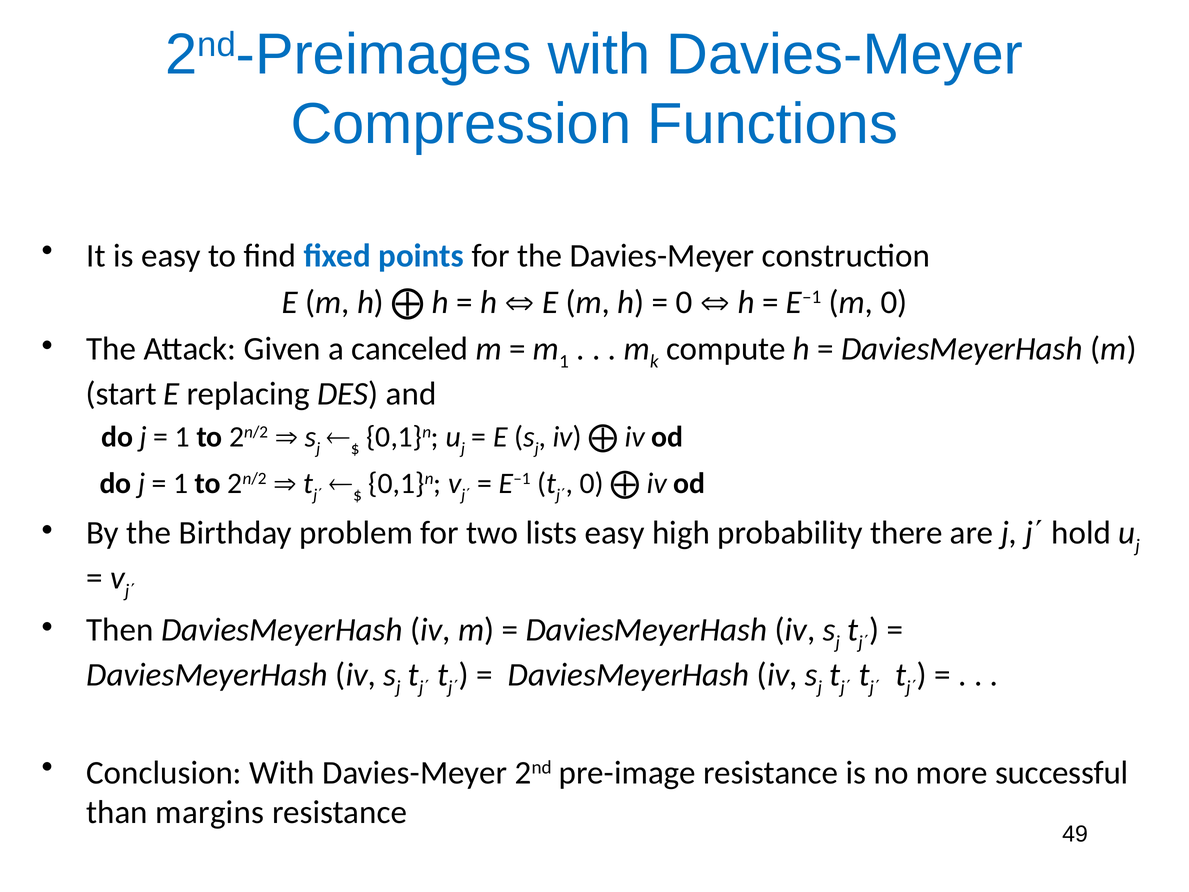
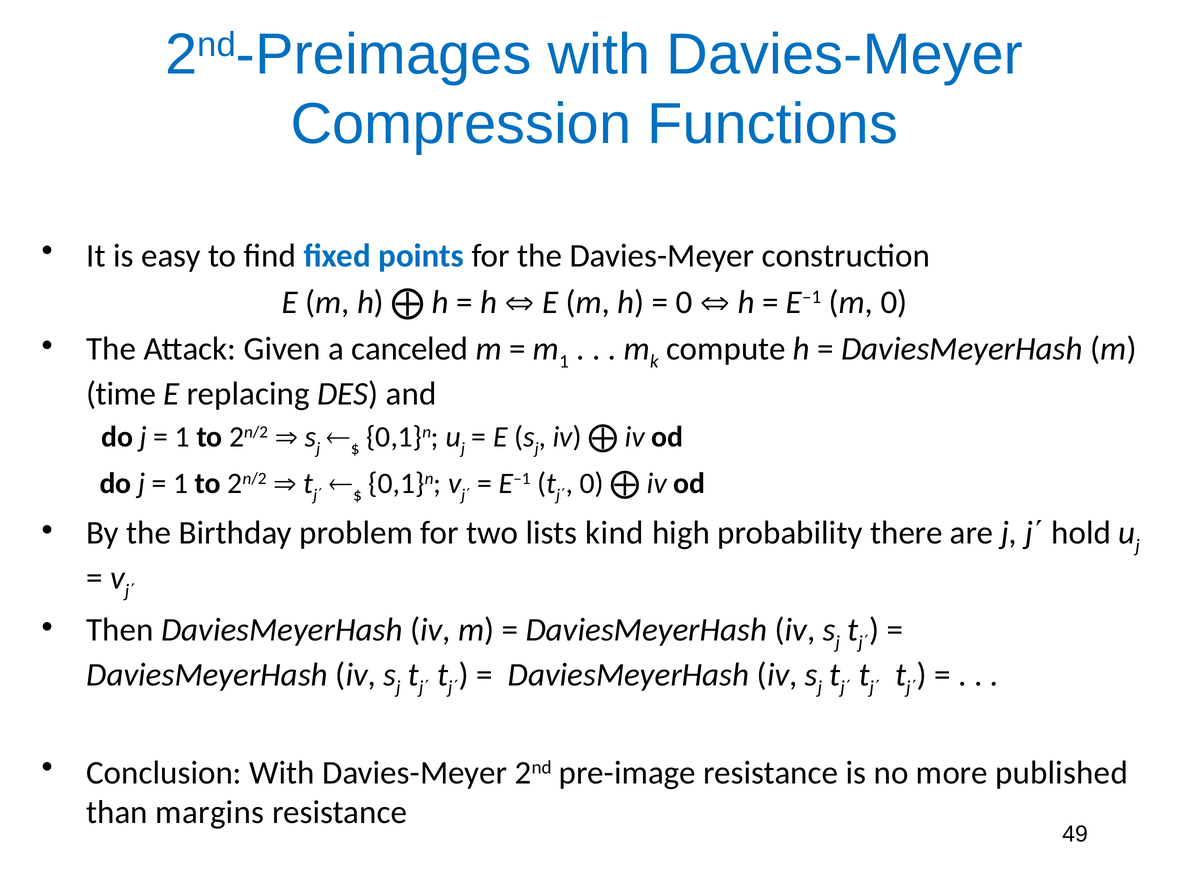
start: start -> time
lists easy: easy -> kind
successful: successful -> published
